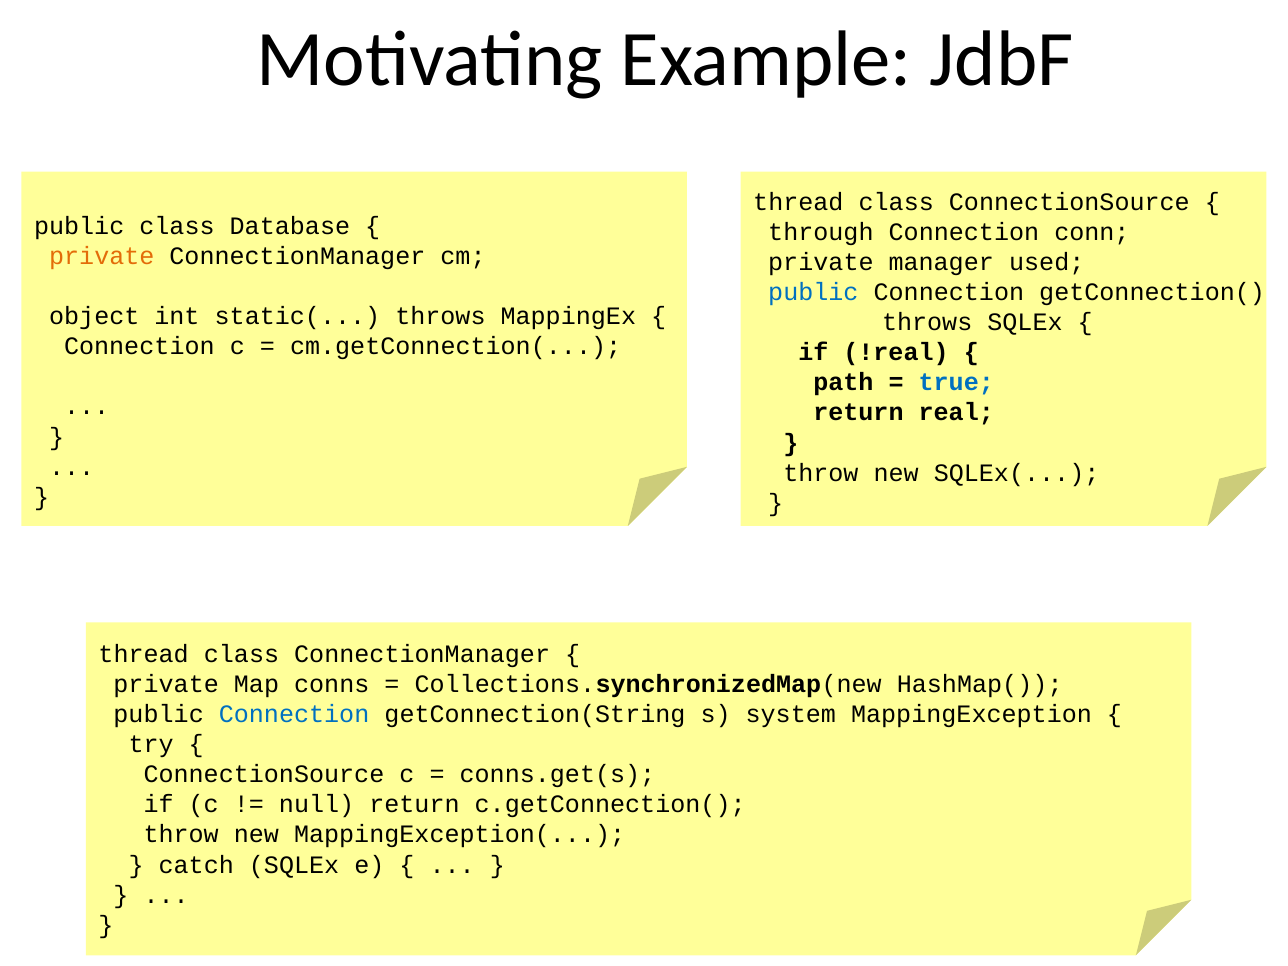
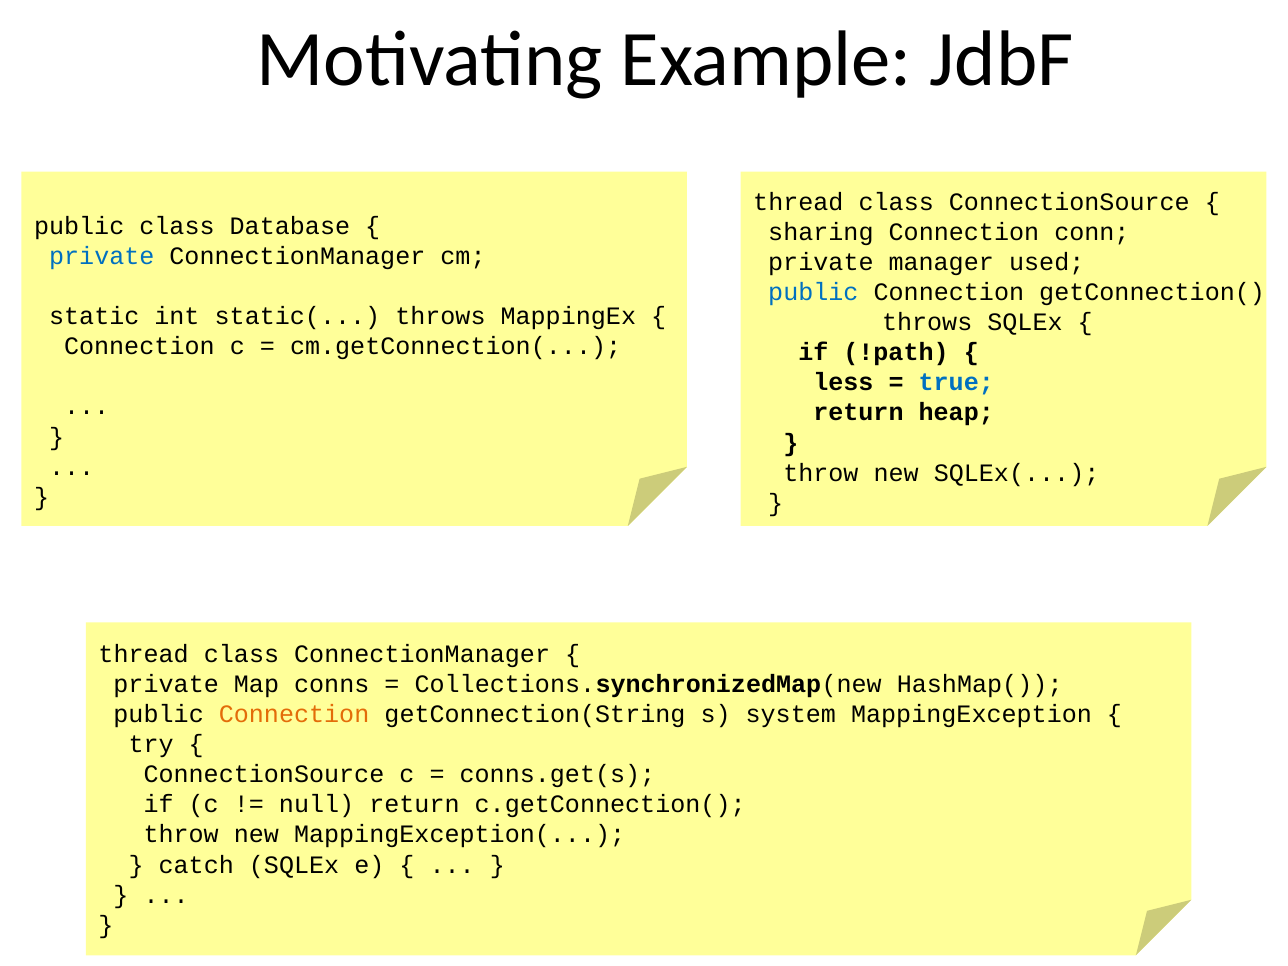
through: through -> sharing
private at (102, 256) colour: orange -> blue
object: object -> static
!real: !real -> !path
path: path -> less
real: real -> heap
Connection at (294, 714) colour: blue -> orange
